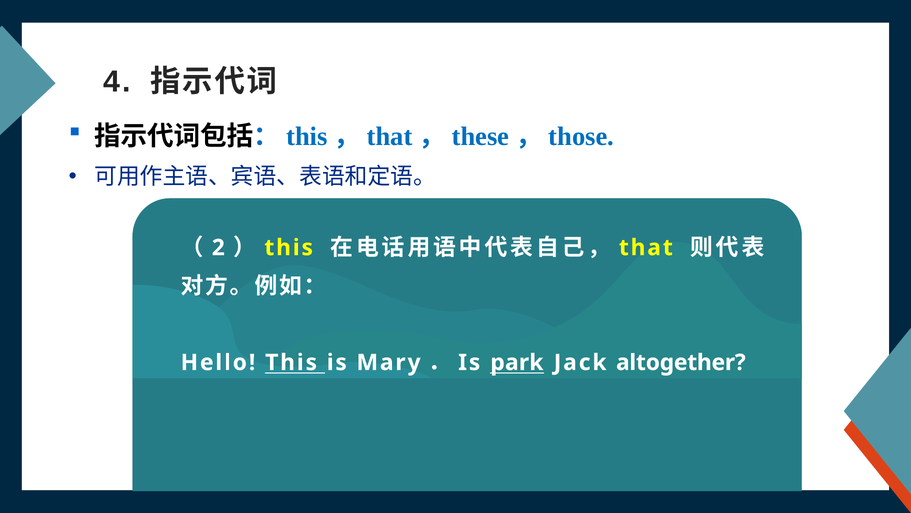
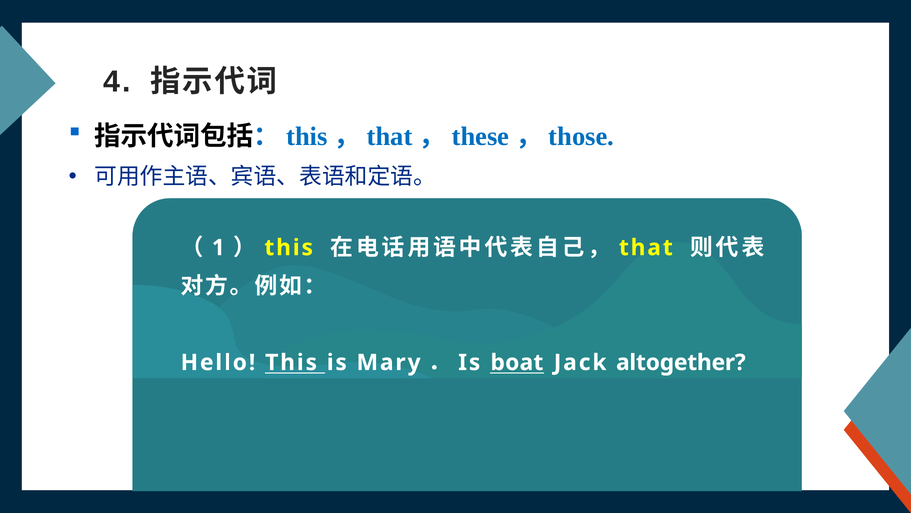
2: 2 -> 1
park: park -> boat
